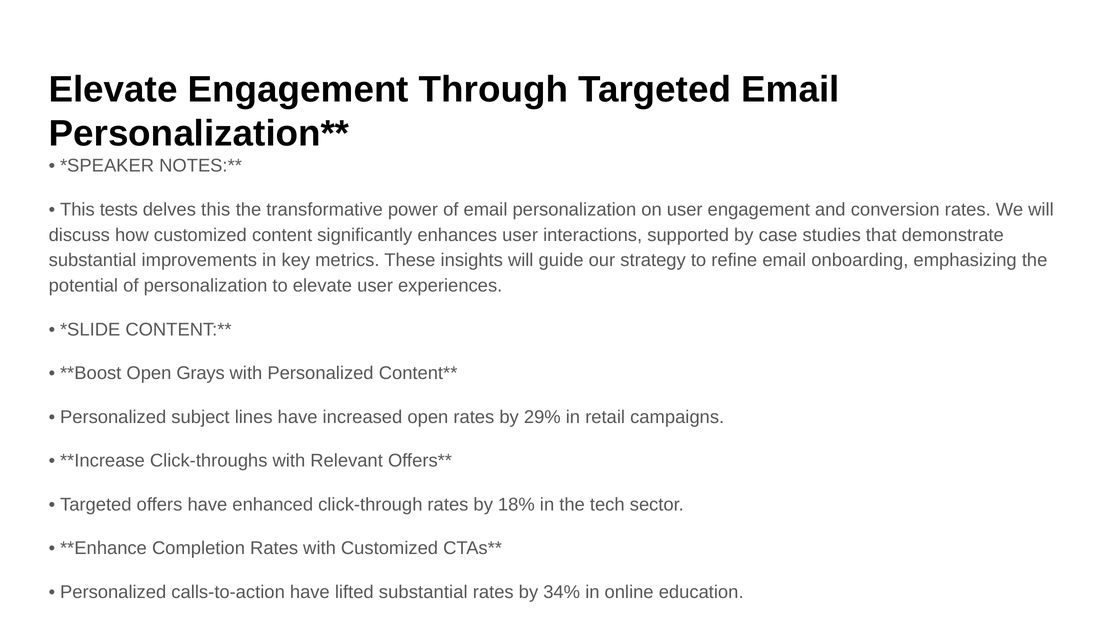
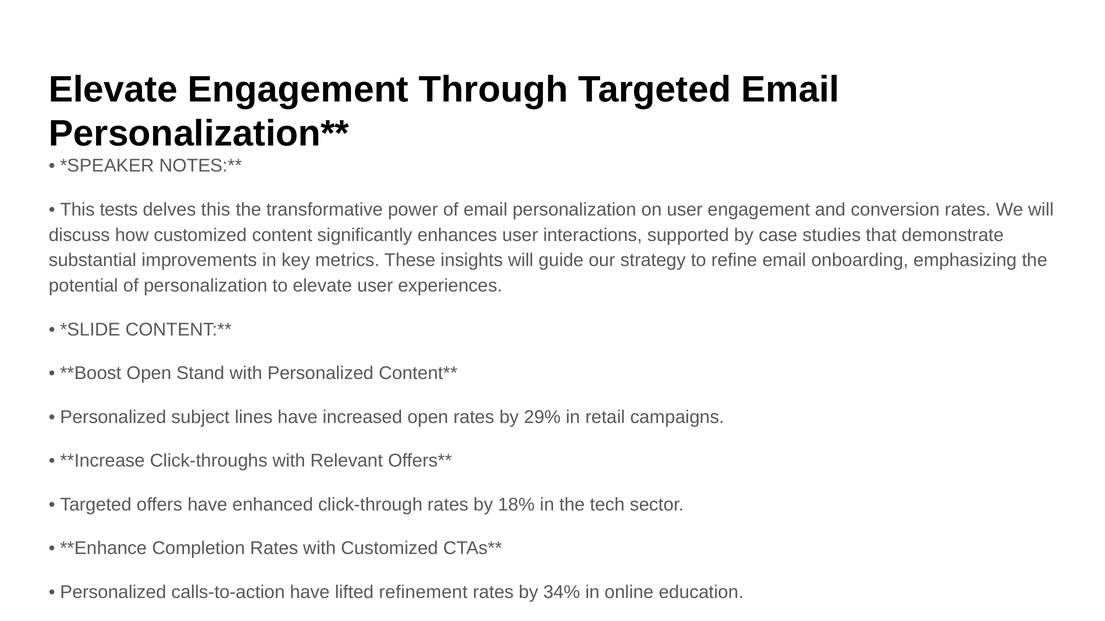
Open Grays: Grays -> Stand
lifted substantial: substantial -> refinement
